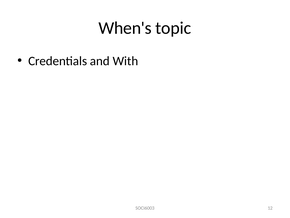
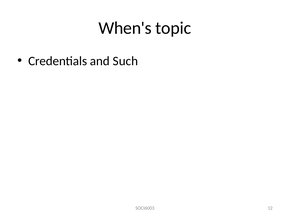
With: With -> Such
